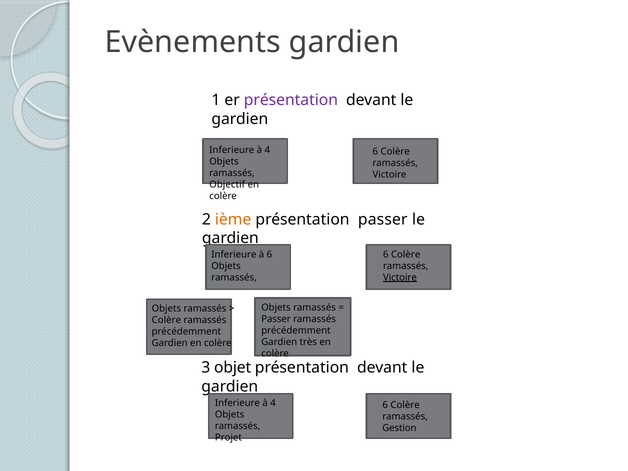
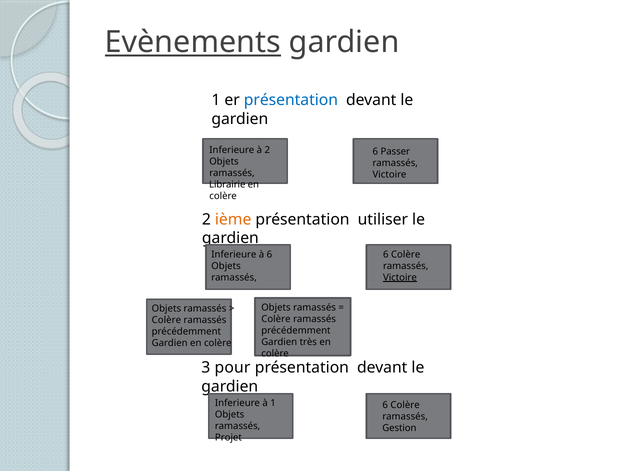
Evènements underline: none -> present
présentation at (291, 100) colour: purple -> blue
4 at (267, 150): 4 -> 2
Colère at (395, 152): Colère -> Passer
Objectif: Objectif -> Librairie
présentation passer: passer -> utiliser
Passer at (276, 319): Passer -> Colère
objet: objet -> pour
4 at (273, 403): 4 -> 1
